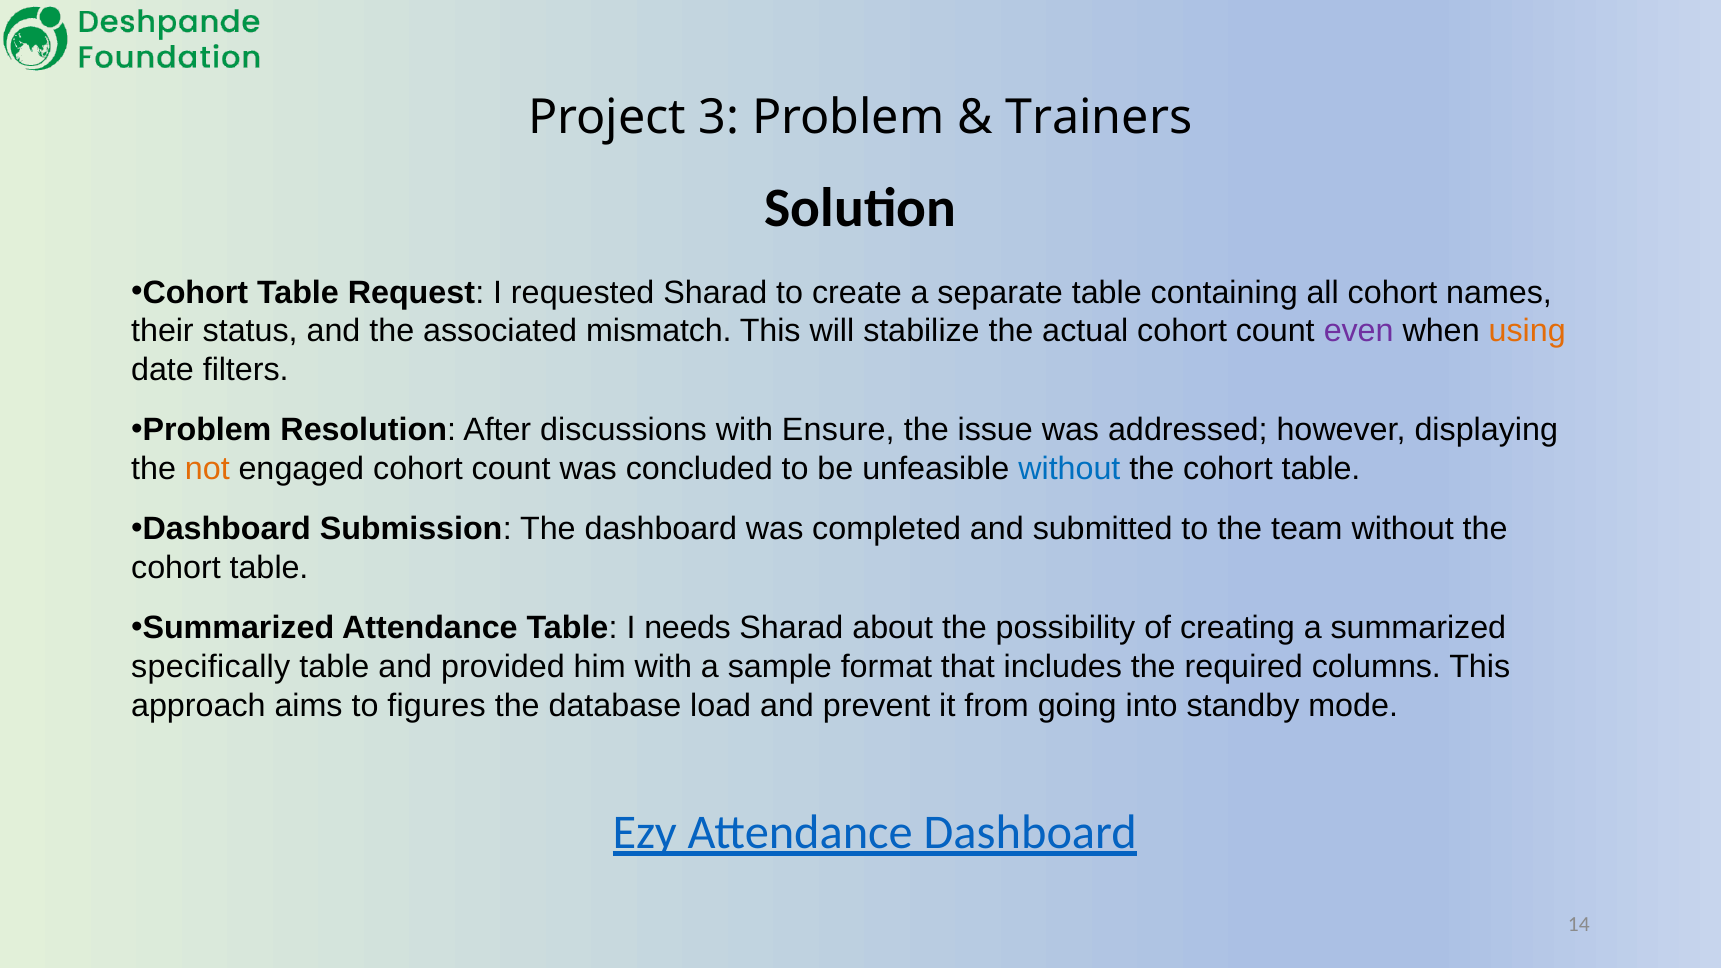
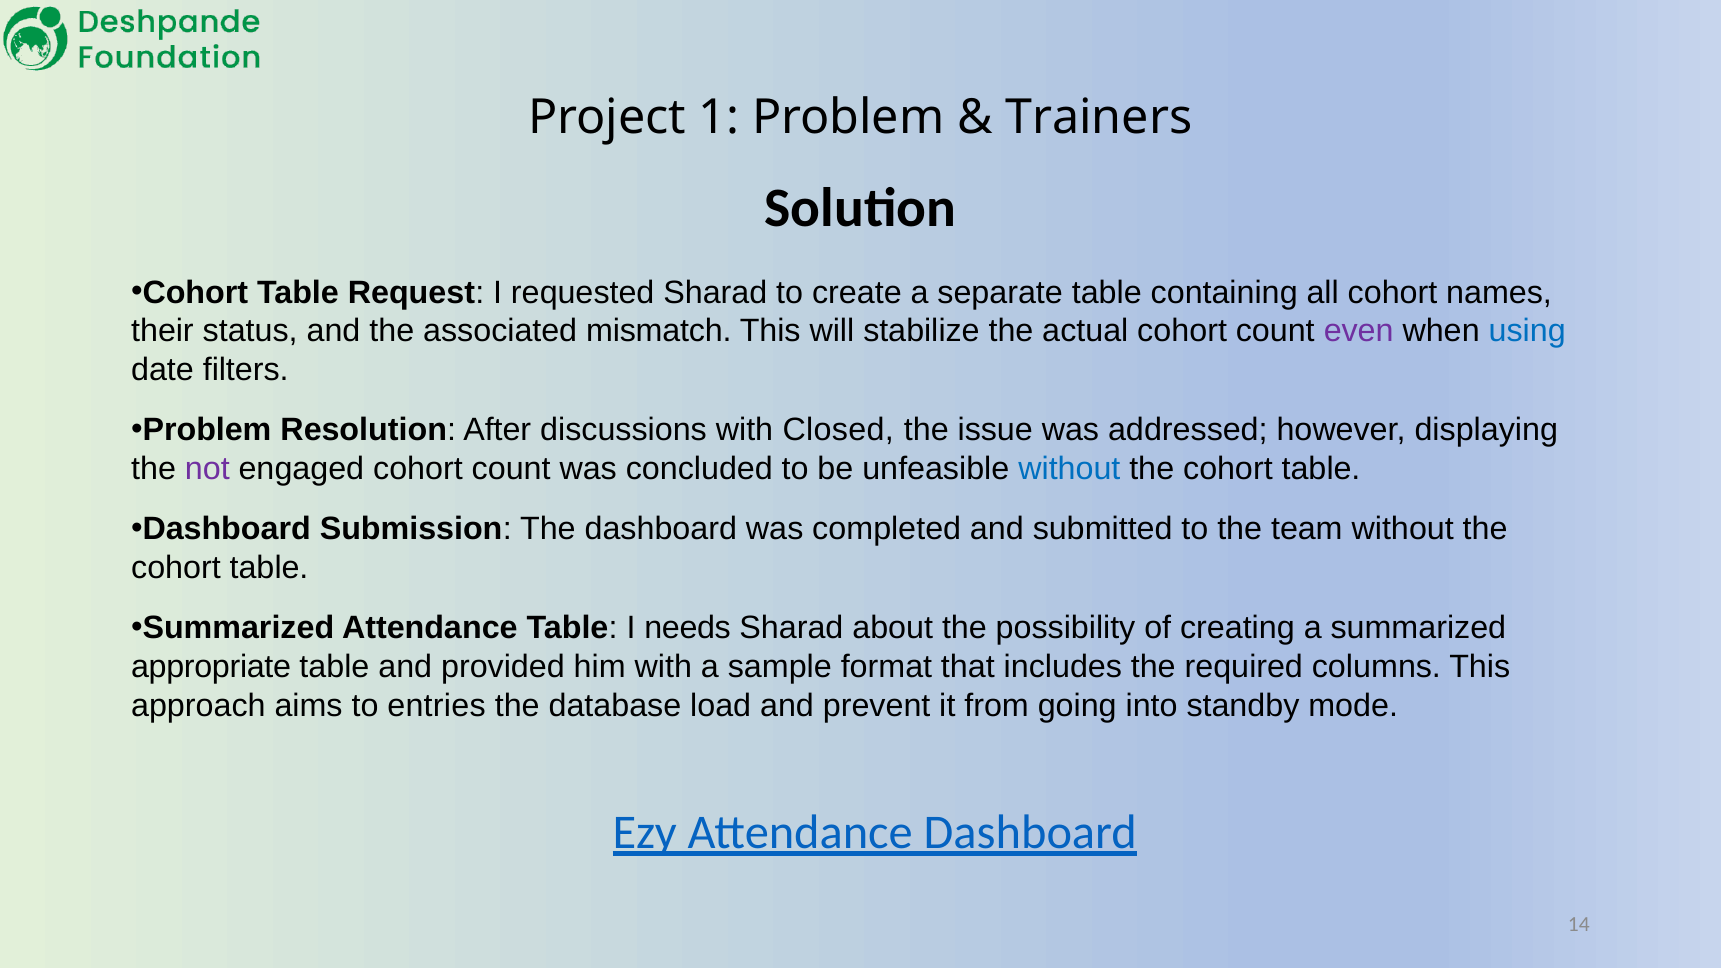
3: 3 -> 1
using colour: orange -> blue
Ensure: Ensure -> Closed
not colour: orange -> purple
specifically: specifically -> appropriate
figures: figures -> entries
